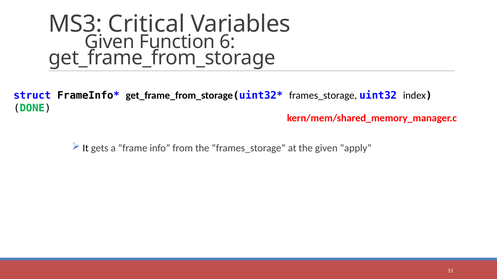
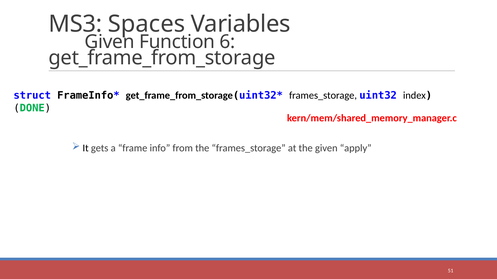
Critical: Critical -> Spaces
